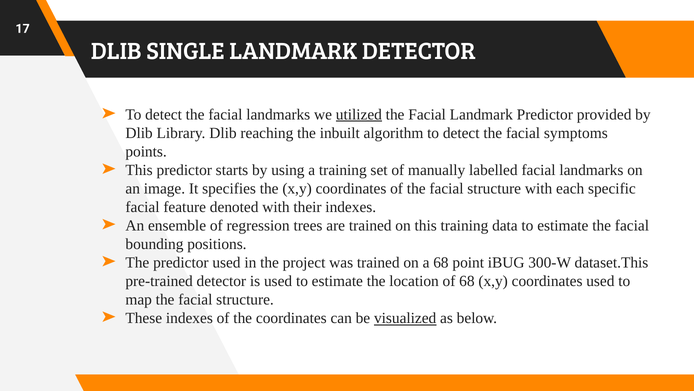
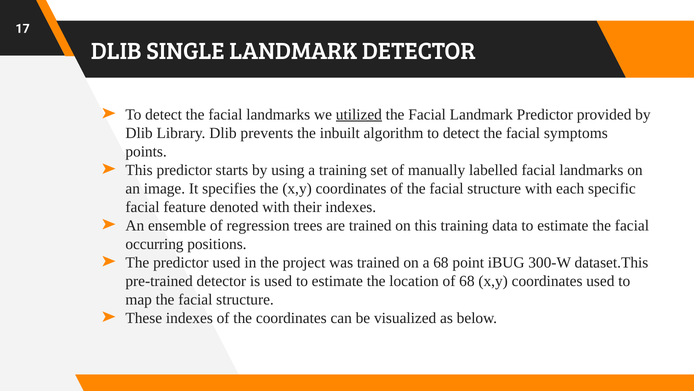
reaching: reaching -> prevents
bounding: bounding -> occurring
visualized underline: present -> none
